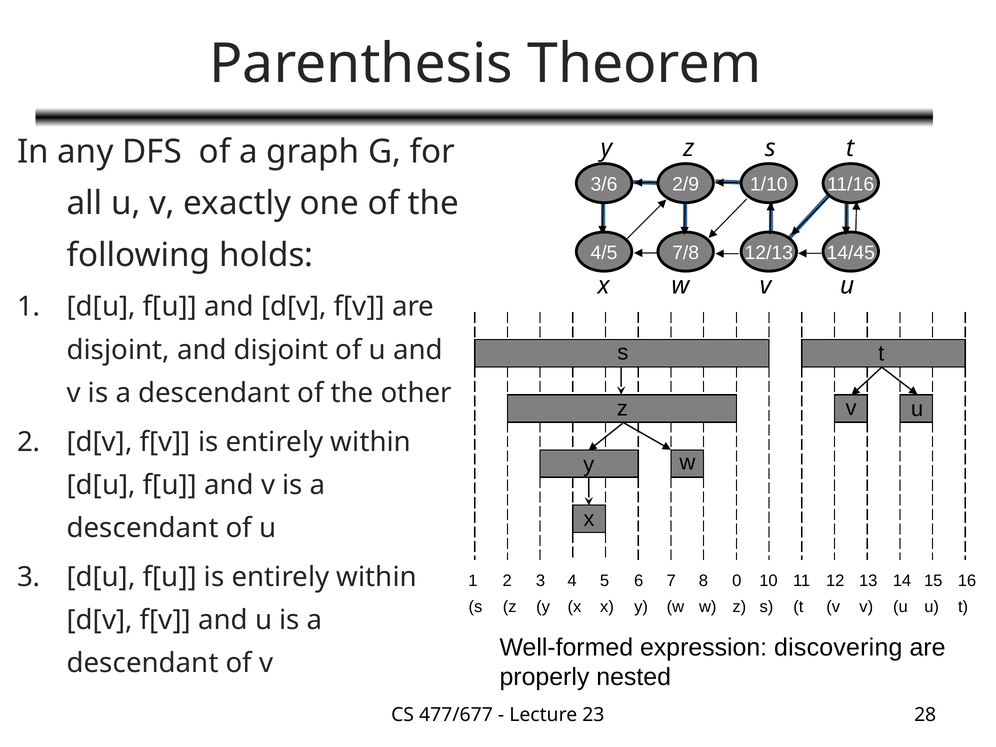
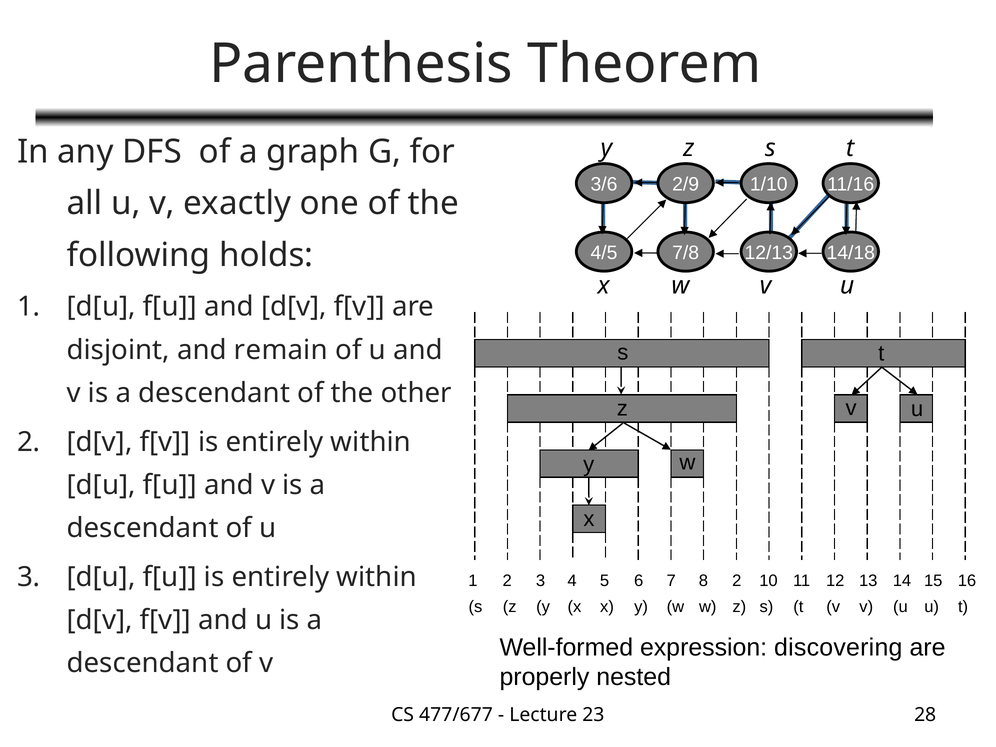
14/45: 14/45 -> 14/18
and disjoint: disjoint -> remain
8 0: 0 -> 2
